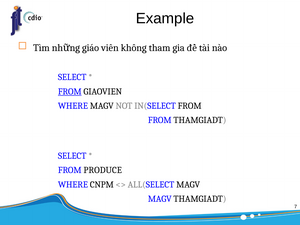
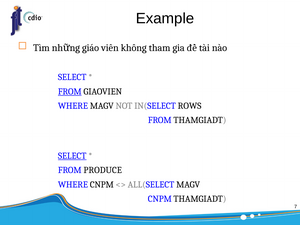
IN(SELECT FROM: FROM -> ROWS
SELECT at (72, 156) underline: none -> present
MAGV at (160, 199): MAGV -> CNPM
